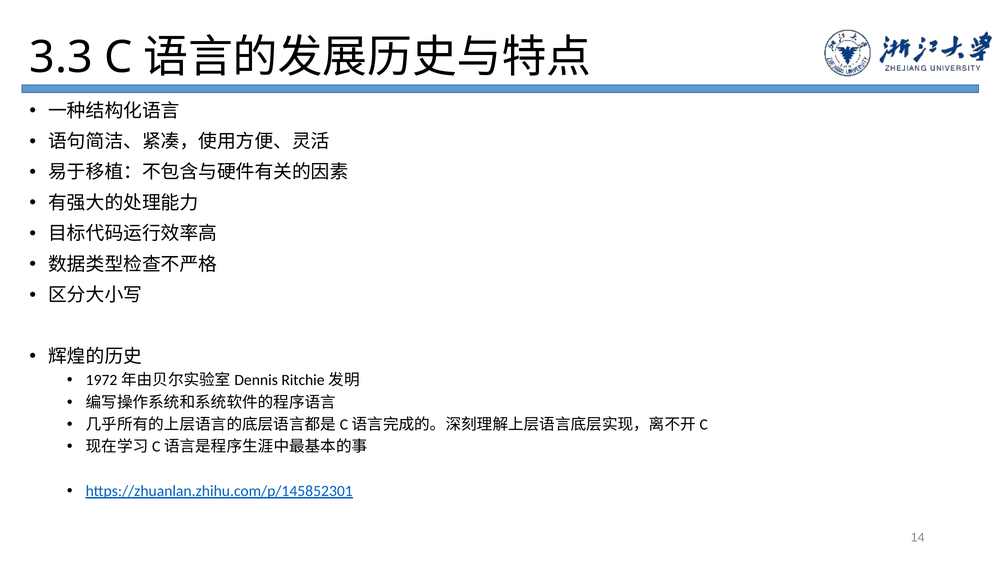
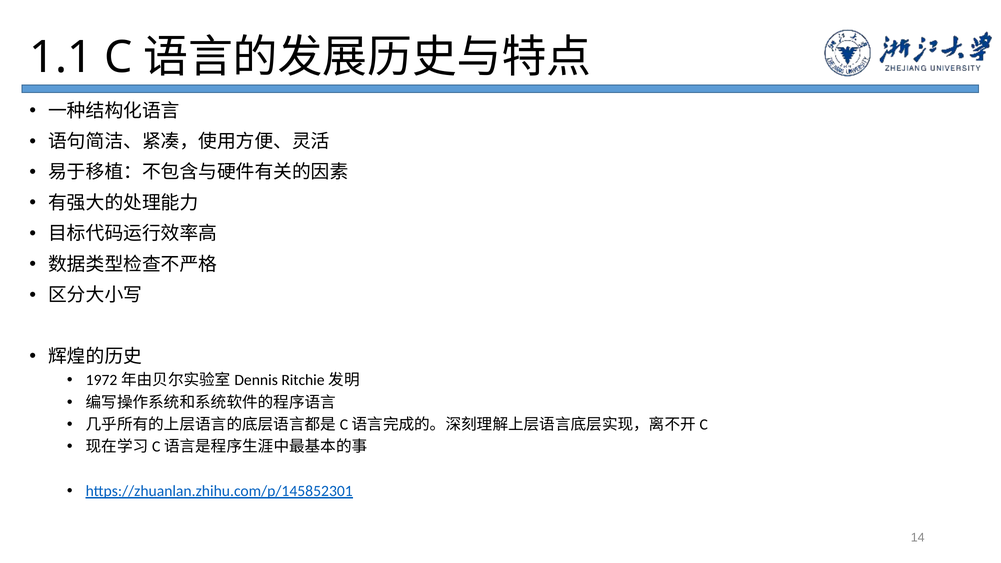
3.3: 3.3 -> 1.1
